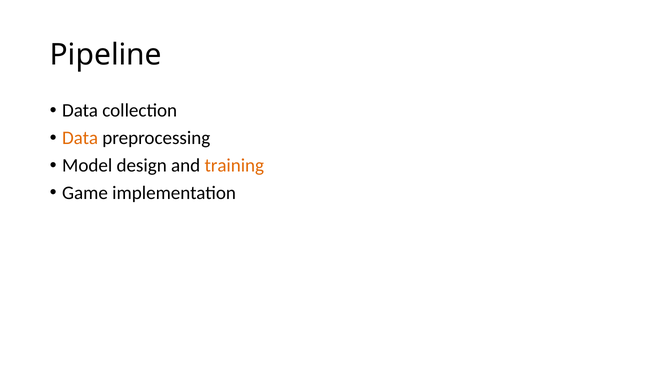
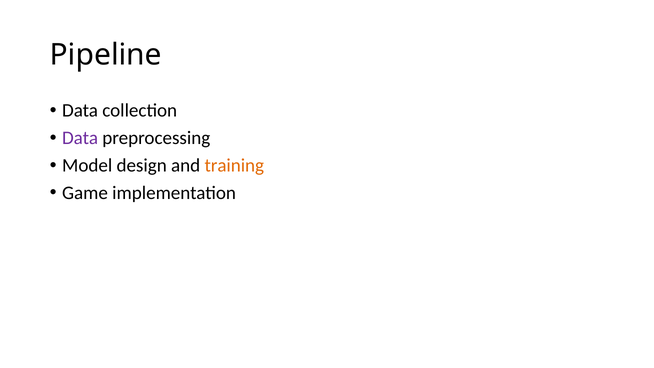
Data at (80, 138) colour: orange -> purple
